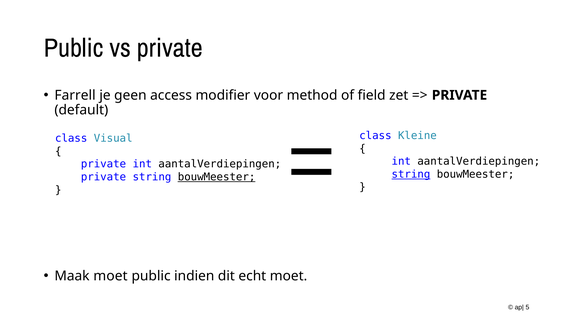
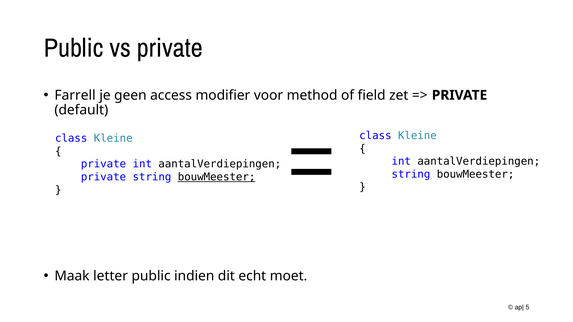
Visual at (113, 138): Visual -> Kleine
string at (411, 174) underline: present -> none
Maak moet: moet -> letter
